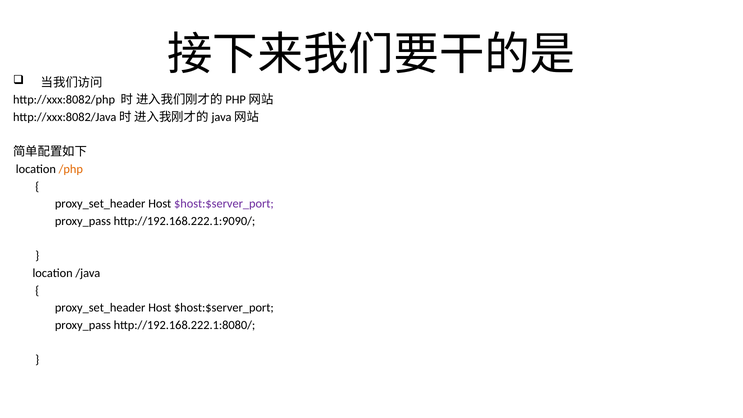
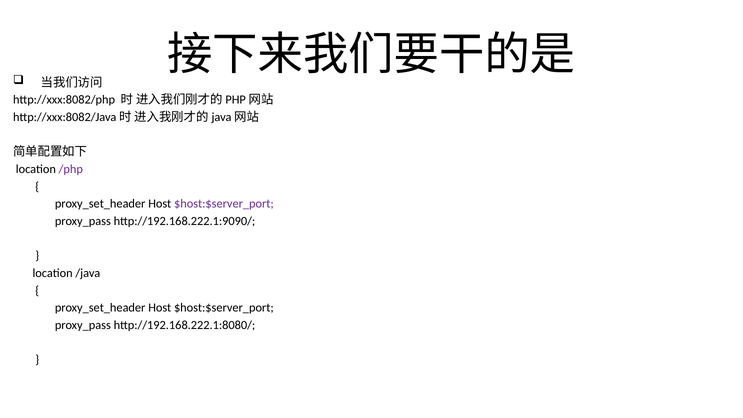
/php colour: orange -> purple
